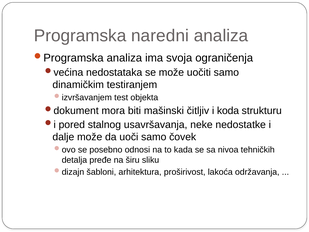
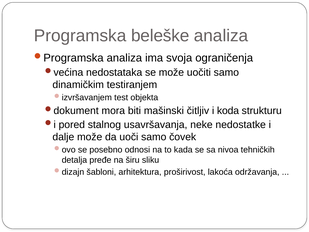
naredni: naredni -> beleške
